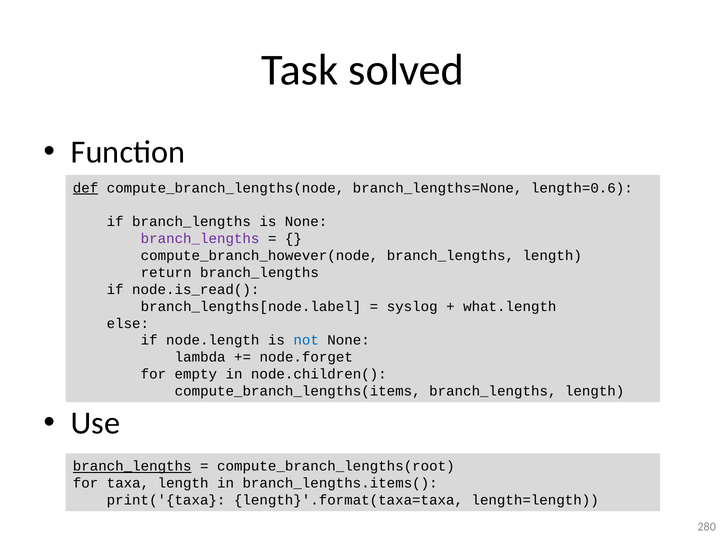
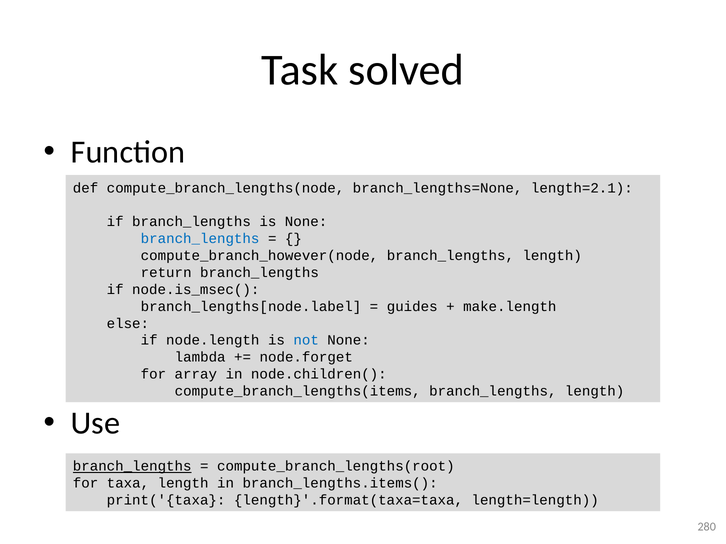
def underline: present -> none
length=0.6: length=0.6 -> length=2.1
branch_lengths at (200, 239) colour: purple -> blue
node.is_read(: node.is_read( -> node.is_msec(
syslog: syslog -> guides
what.length: what.length -> make.length
empty: empty -> array
